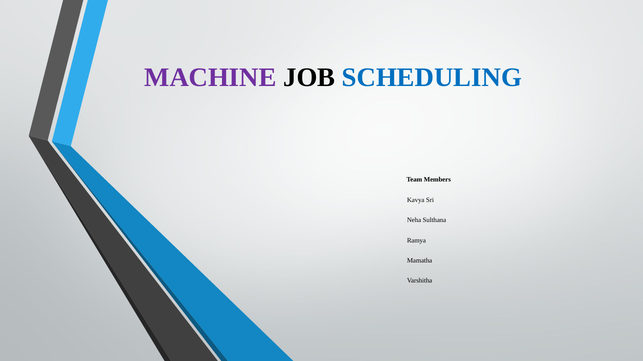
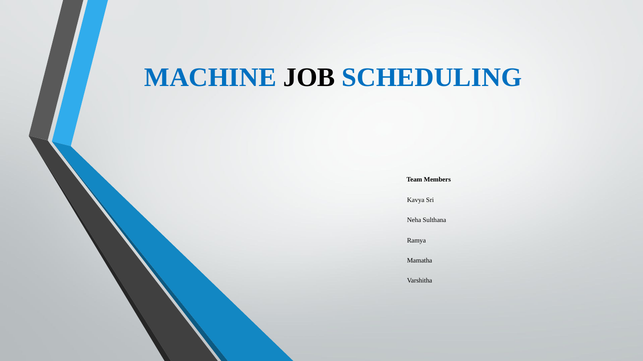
MACHINE colour: purple -> blue
